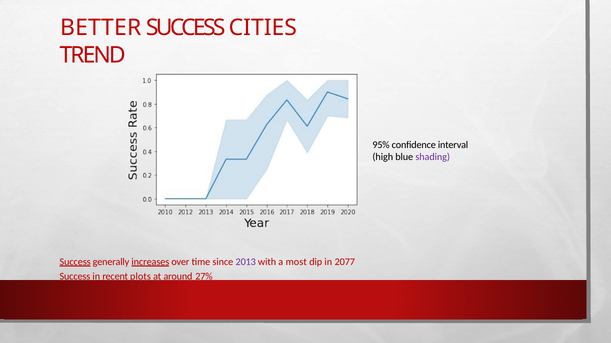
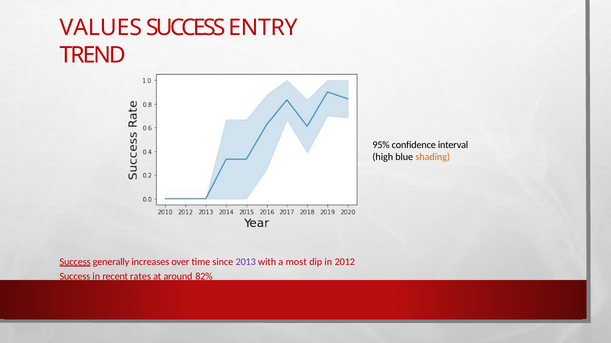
BETTER: BETTER -> VALUES
CITIES: CITIES -> ENTRY
shading colour: purple -> orange
increases underline: present -> none
2077: 2077 -> 2012
plots: plots -> rates
27%: 27% -> 82%
